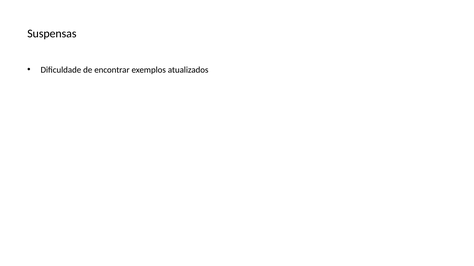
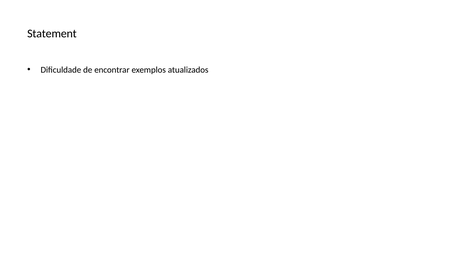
Suspensas: Suspensas -> Statement
